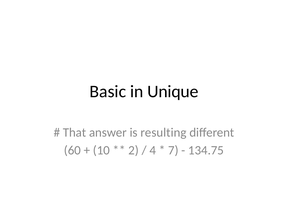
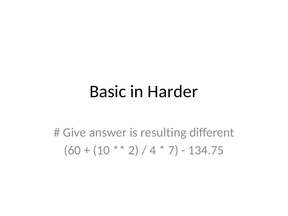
Unique: Unique -> Harder
That: That -> Give
